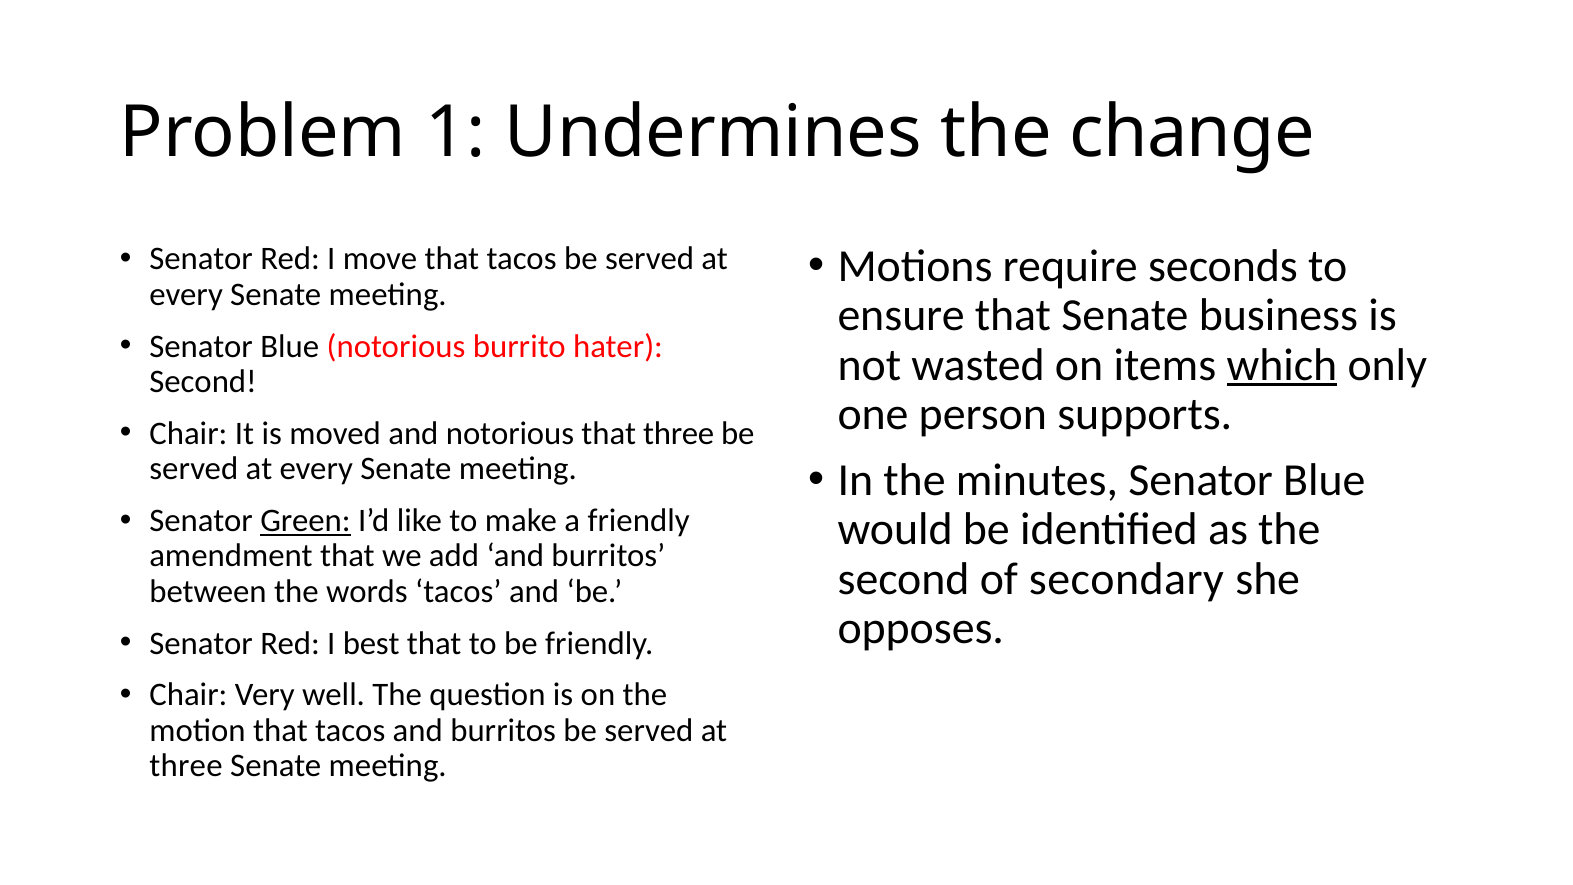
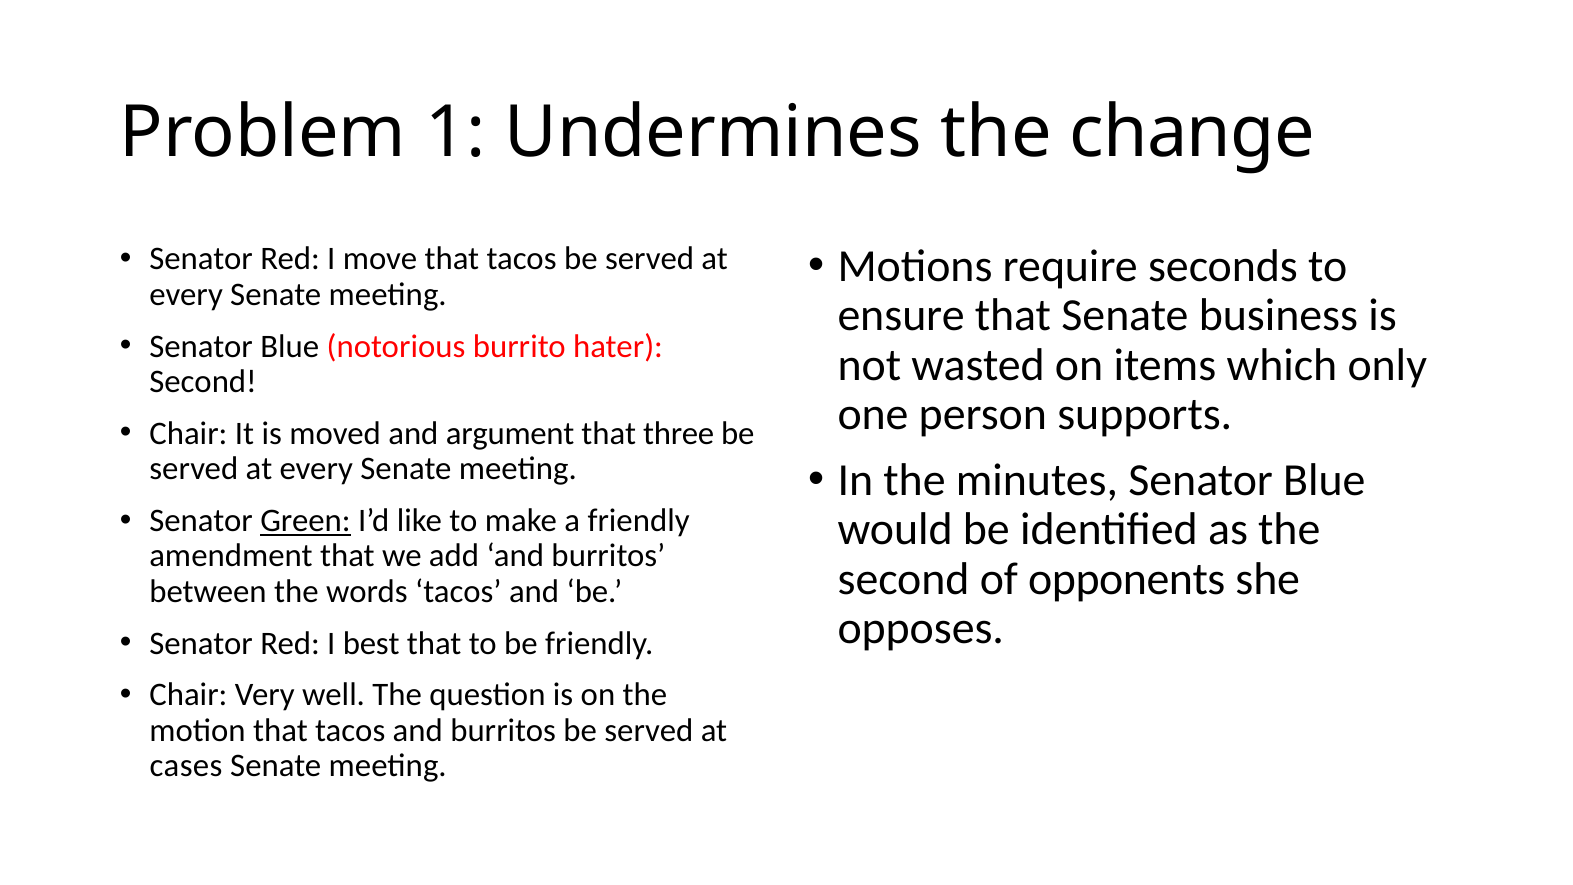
which underline: present -> none
and notorious: notorious -> argument
secondary: secondary -> opponents
three at (186, 766): three -> cases
